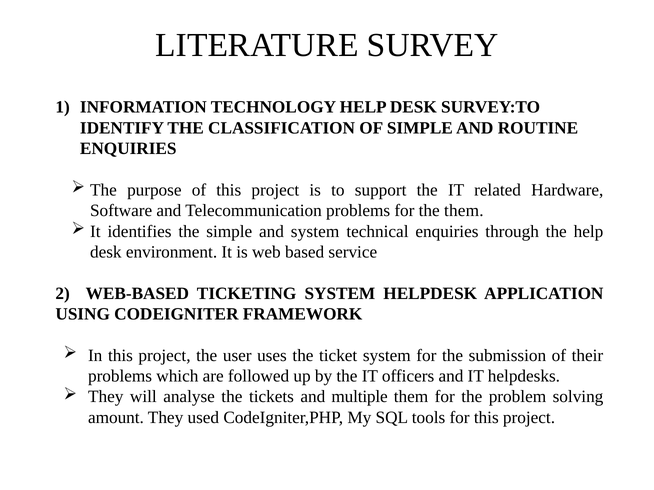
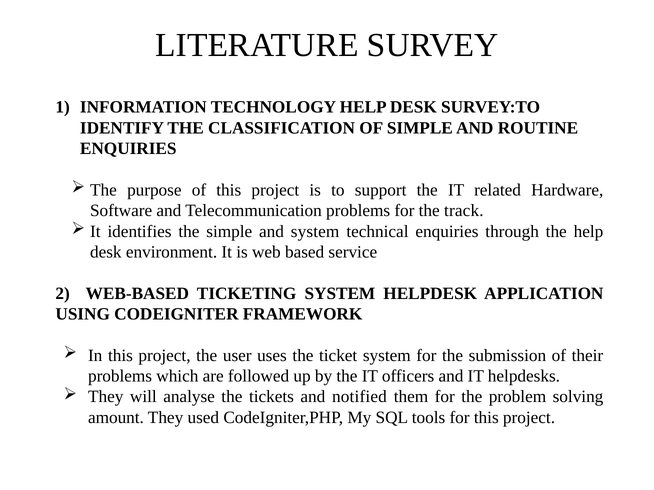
the them: them -> track
multiple: multiple -> notified
